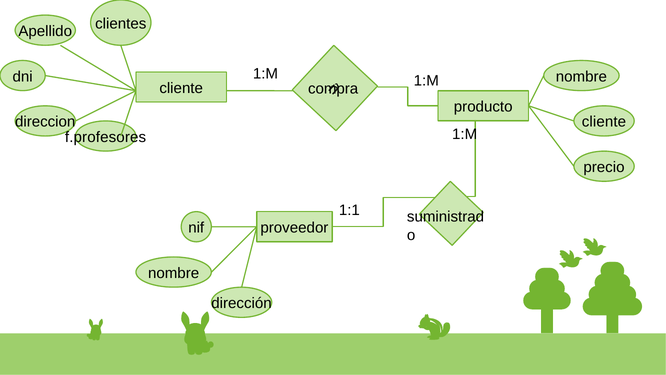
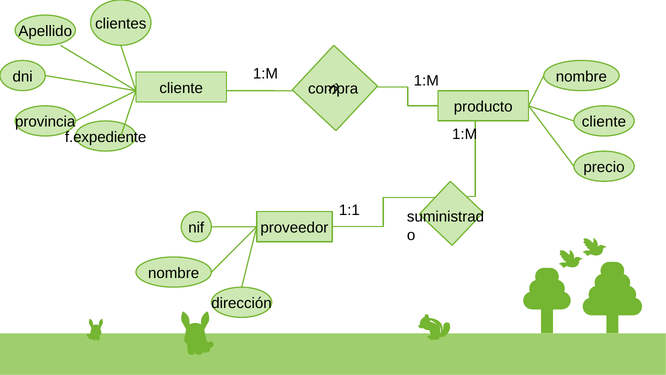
direccion: direccion -> provincia
f.profesores: f.profesores -> f.expediente
